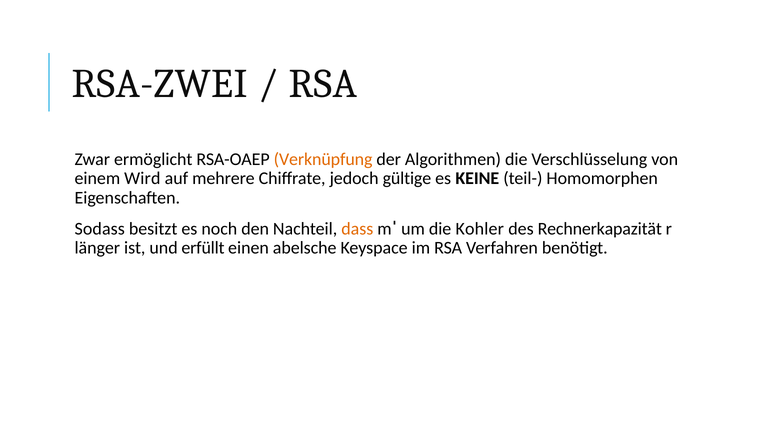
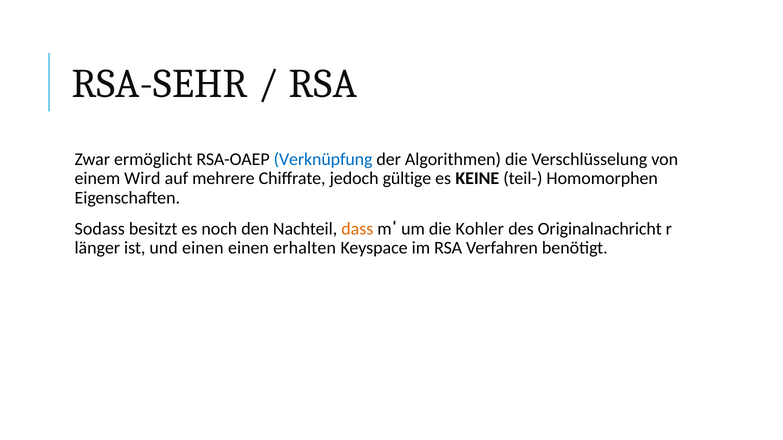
RSA-ZWEI: RSA-ZWEI -> RSA-SEHR
Verknüpfung colour: orange -> blue
Rechnerkapazität: Rechnerkapazität -> Originalnachricht
und erfüllt: erfüllt -> einen
abelsche: abelsche -> erhalten
